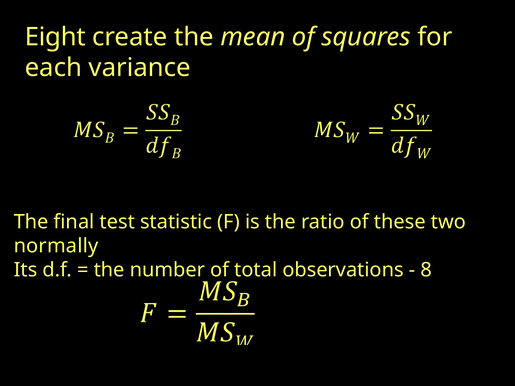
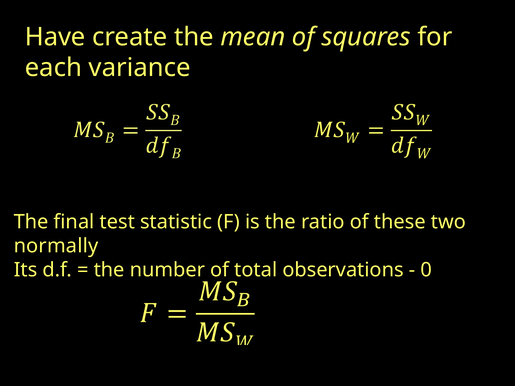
Eight: Eight -> Have
8: 8 -> 0
